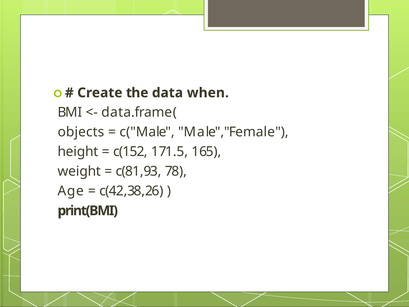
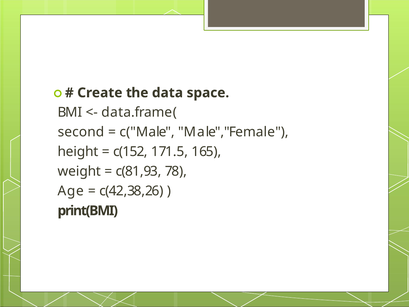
when: when -> space
objects: objects -> second
